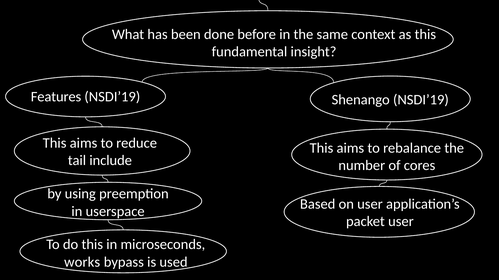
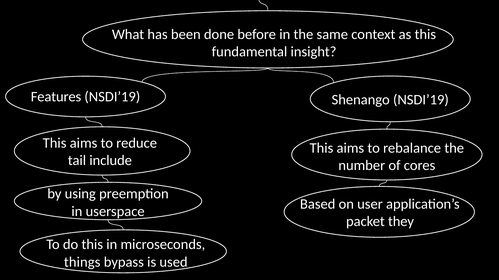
packet user: user -> they
works: works -> things
